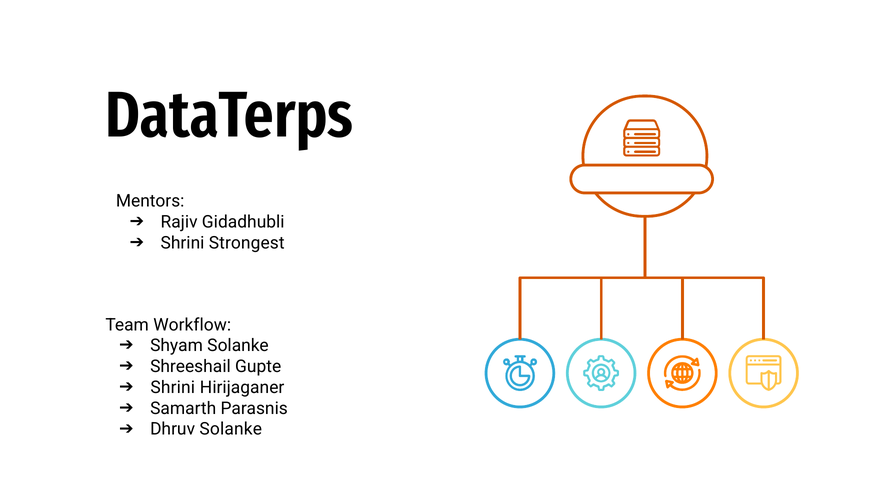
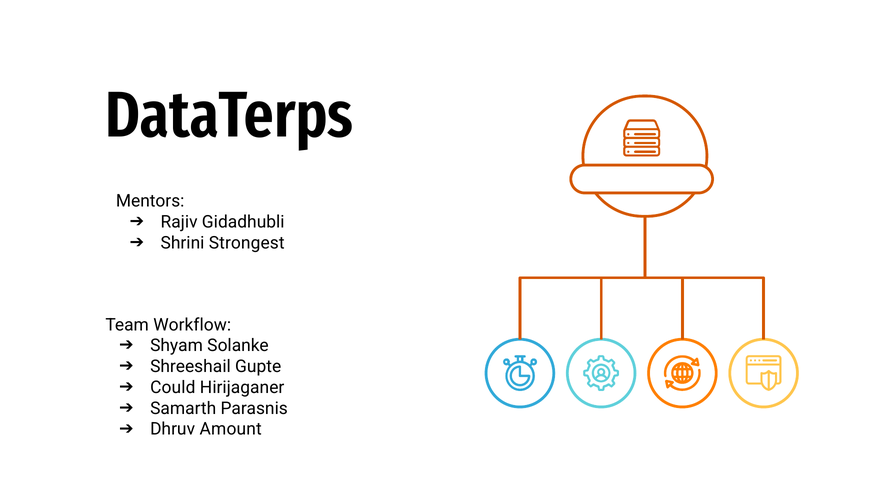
Shrini at (173, 387): Shrini -> Could
Dhruv Solanke: Solanke -> Amount
